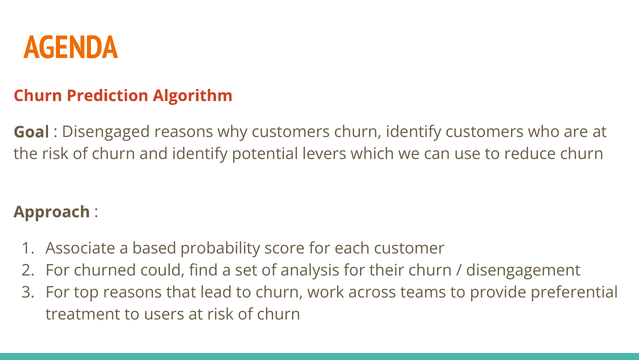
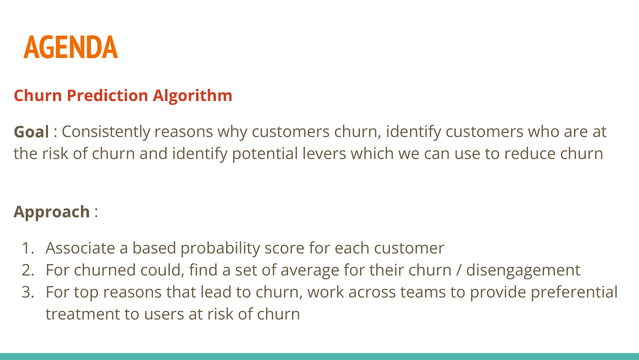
Disengaged: Disengaged -> Consistently
analysis: analysis -> average
